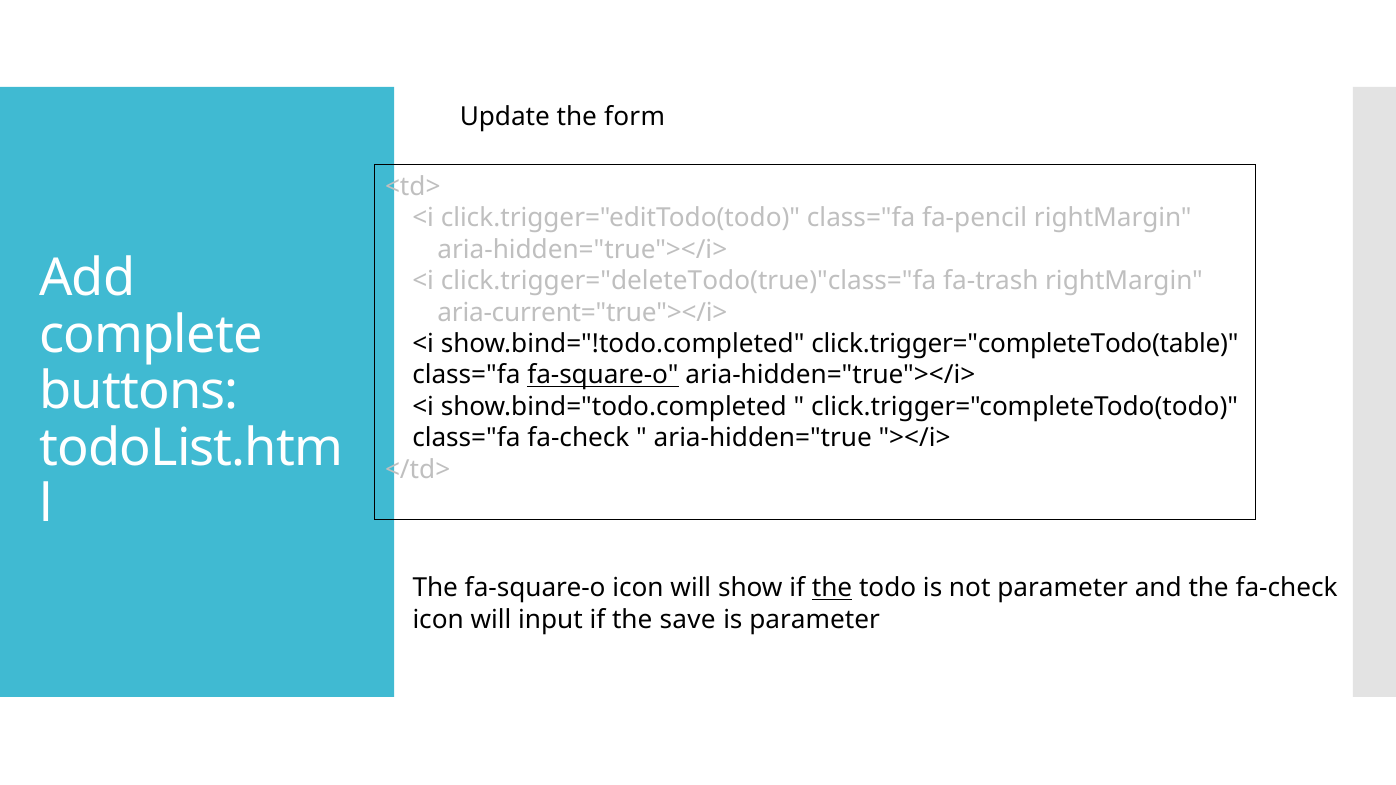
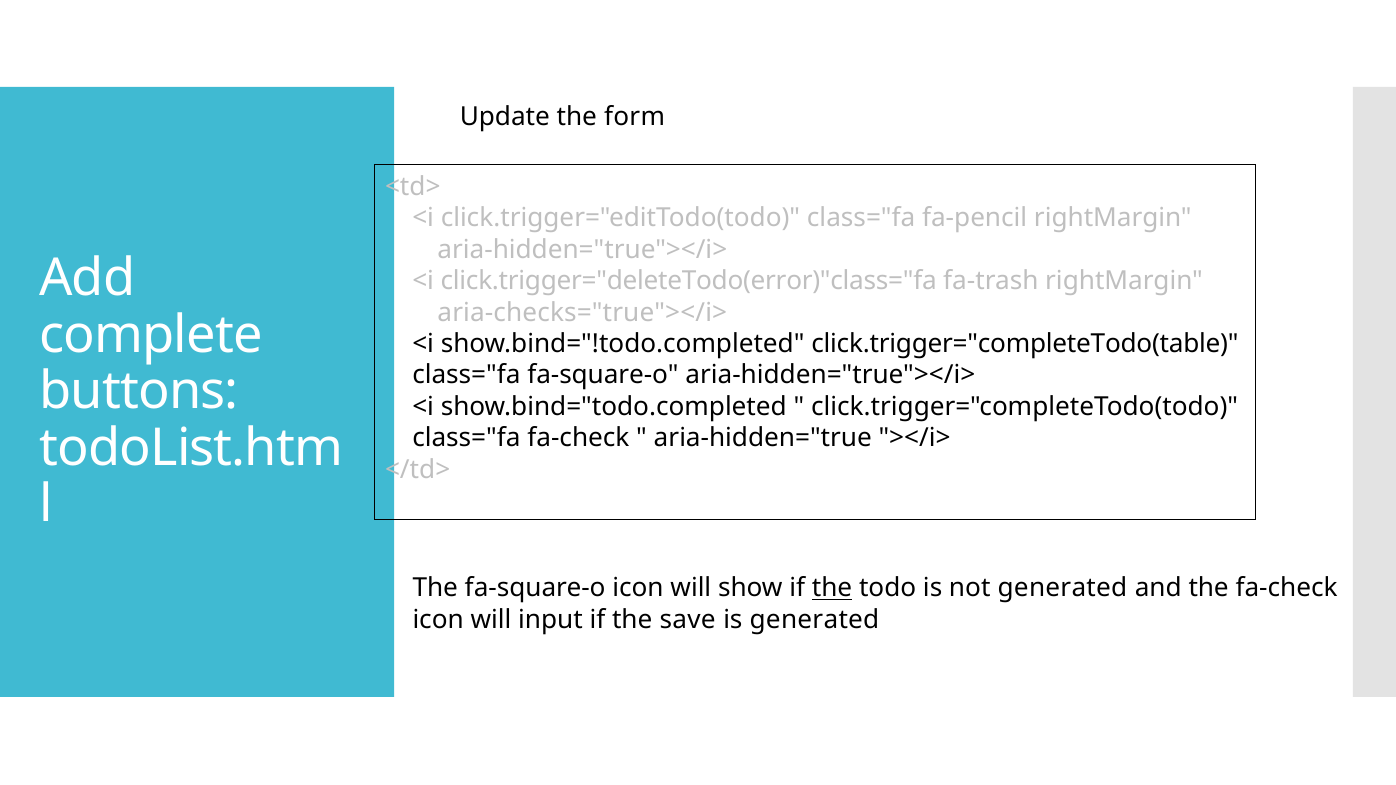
click.trigger="deleteTodo(true)"class="fa: click.trigger="deleteTodo(true)"class="fa -> click.trigger="deleteTodo(error)"class="fa
aria-current="true"></i>: aria-current="true"></i> -> aria-checks="true"></i>
fa-square-o at (603, 375) underline: present -> none
not parameter: parameter -> generated
is parameter: parameter -> generated
